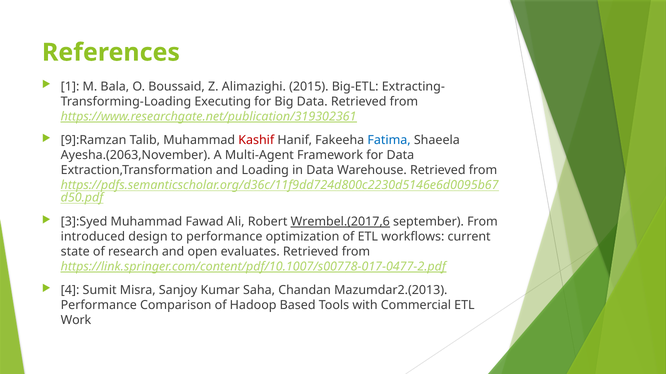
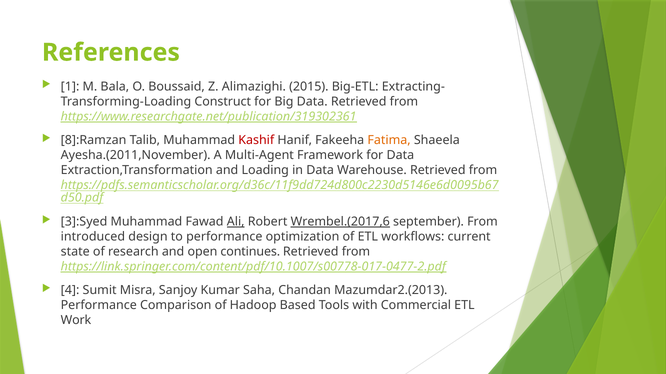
Executing: Executing -> Construct
9]:Ramzan: 9]:Ramzan -> 8]:Ramzan
Fatima colour: blue -> orange
Ayesha.(2063,November: Ayesha.(2063,November -> Ayesha.(2011,November
Ali underline: none -> present
evaluates: evaluates -> continues
